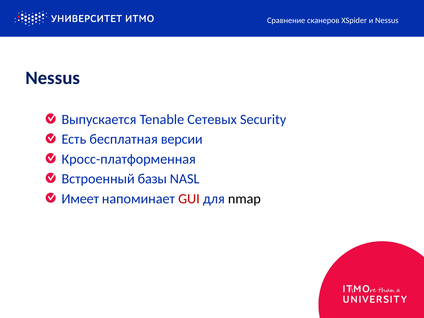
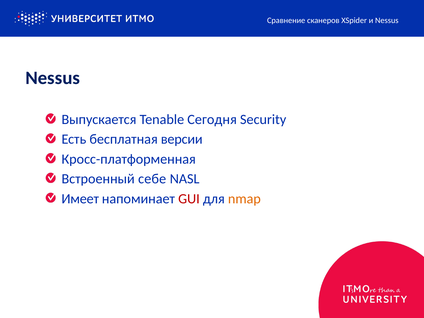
Сетевых: Сетевых -> Сегодня
базы: базы -> себе
nmap colour: black -> orange
